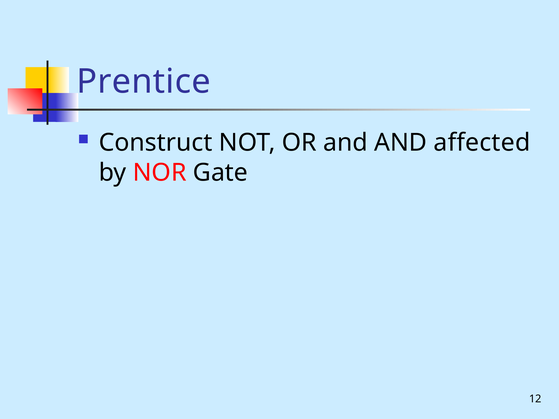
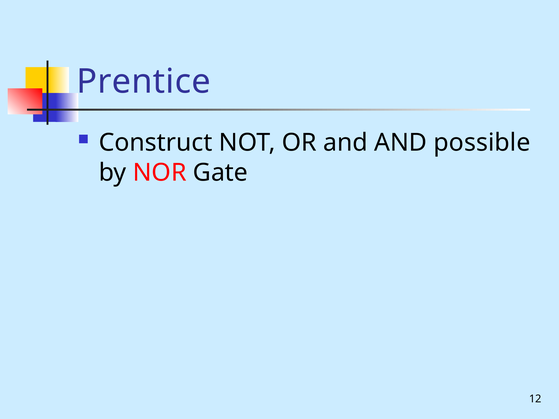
affected: affected -> possible
